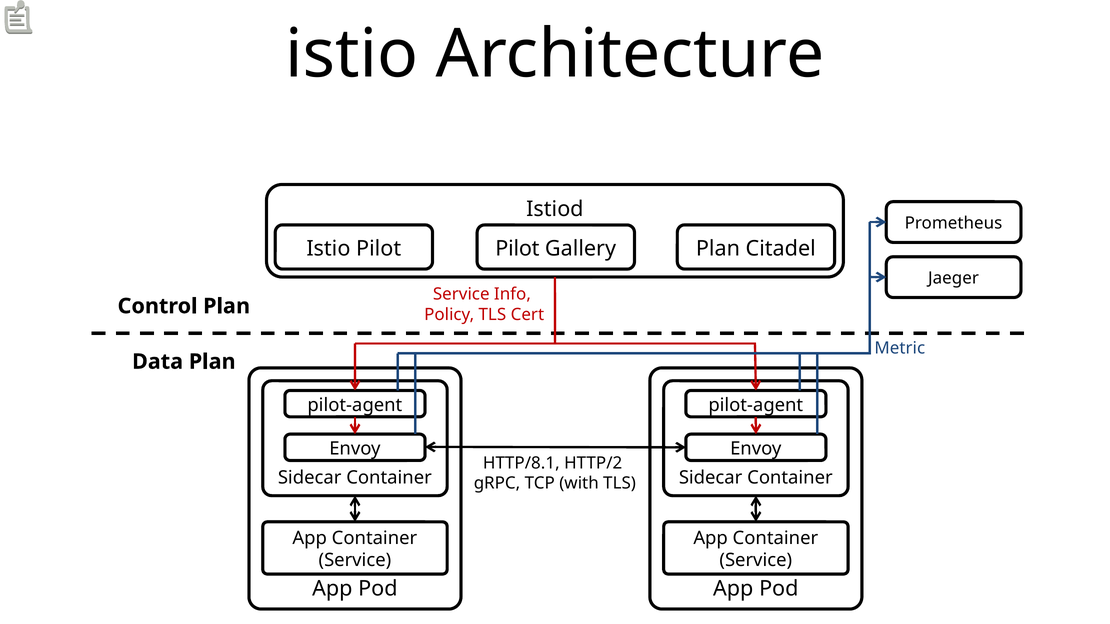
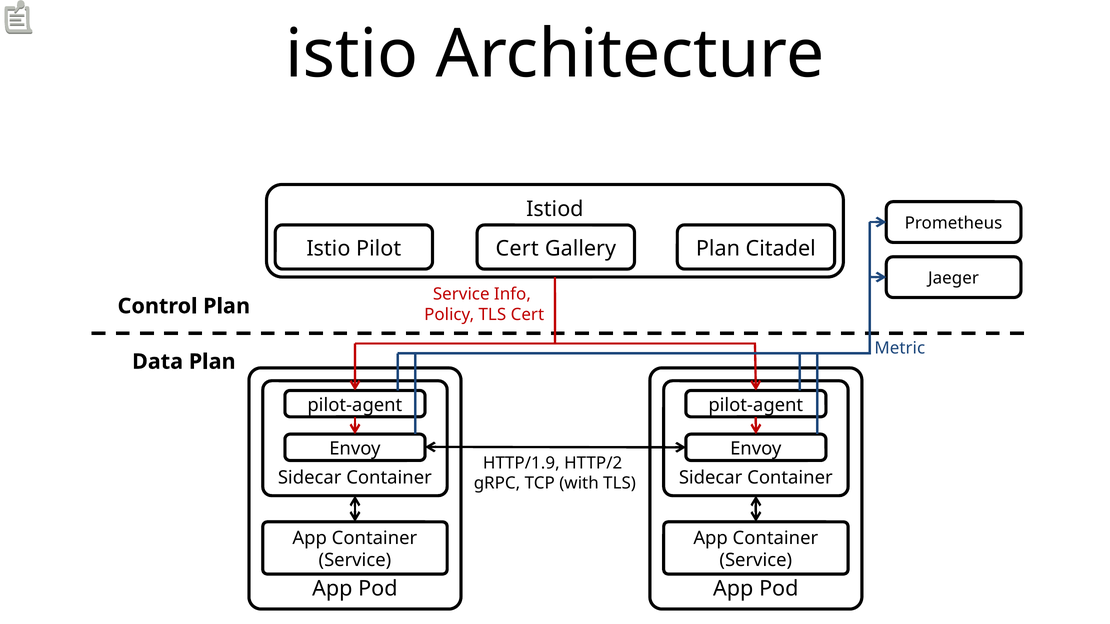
Pilot at (517, 249): Pilot -> Cert
HTTP/8.1: HTTP/8.1 -> HTTP/1.9
